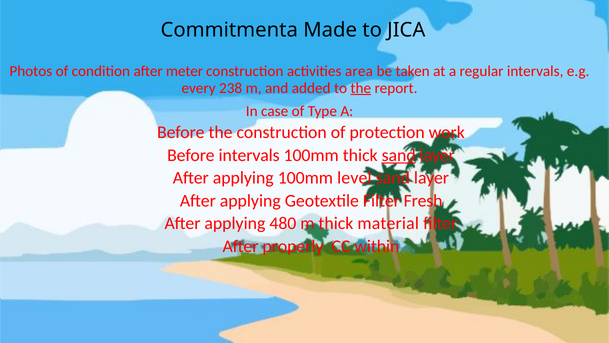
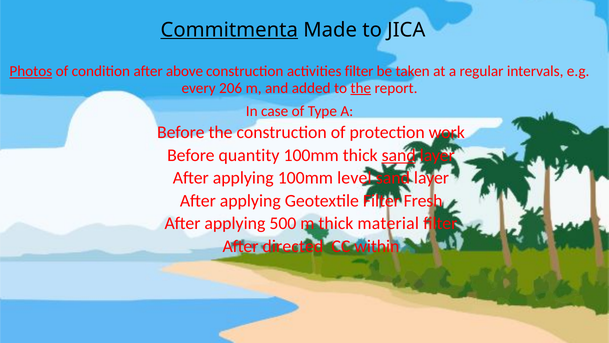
Commitmenta underline: none -> present
Photos underline: none -> present
meter: meter -> above
activities area: area -> filter
238: 238 -> 206
Before intervals: intervals -> quantity
480: 480 -> 500
properly: properly -> directed
